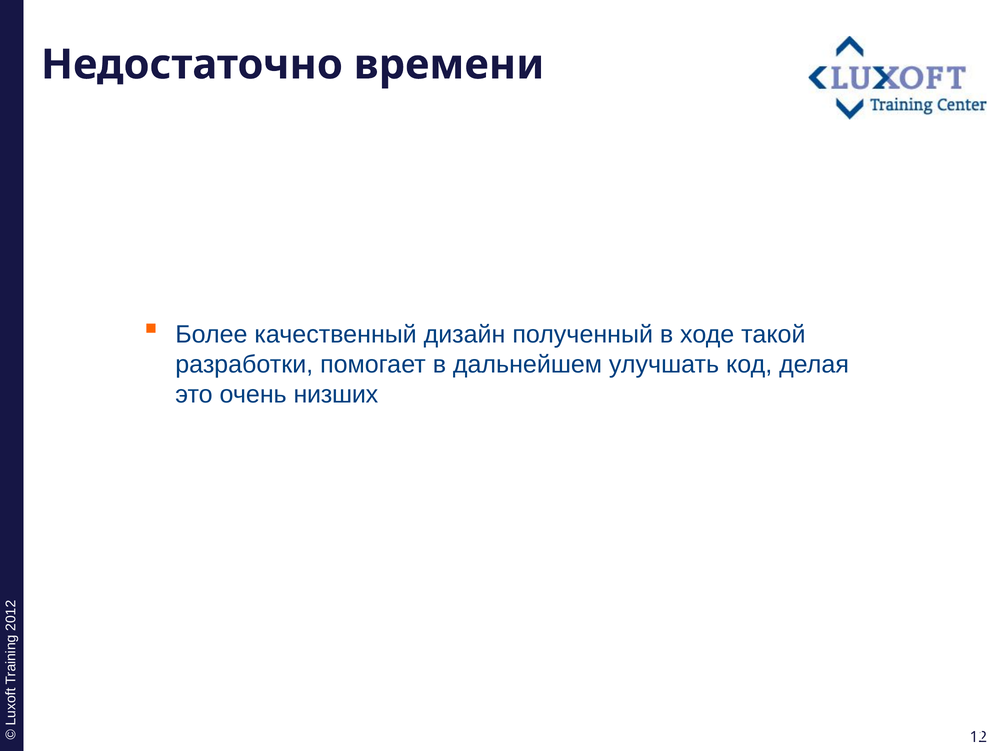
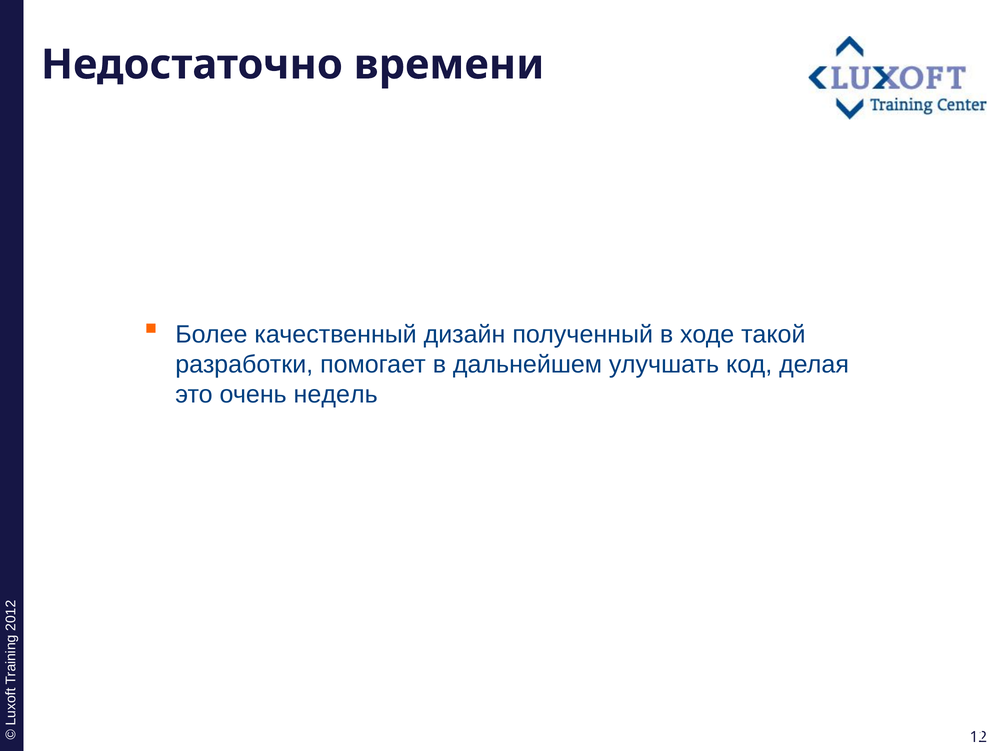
низших: низших -> недель
